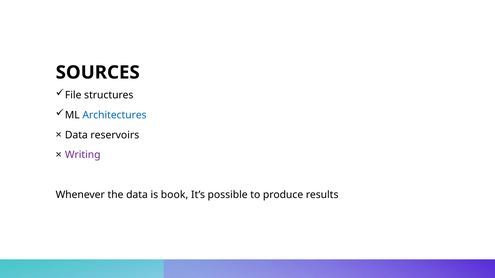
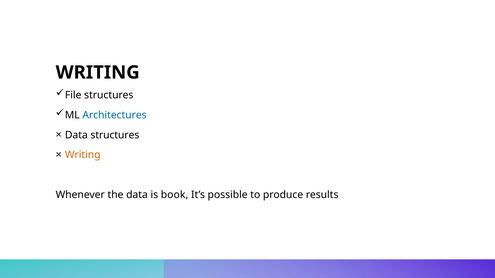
SOURCES at (98, 73): SOURCES -> WRITING
Data reservoirs: reservoirs -> structures
Writing at (83, 155) colour: purple -> orange
